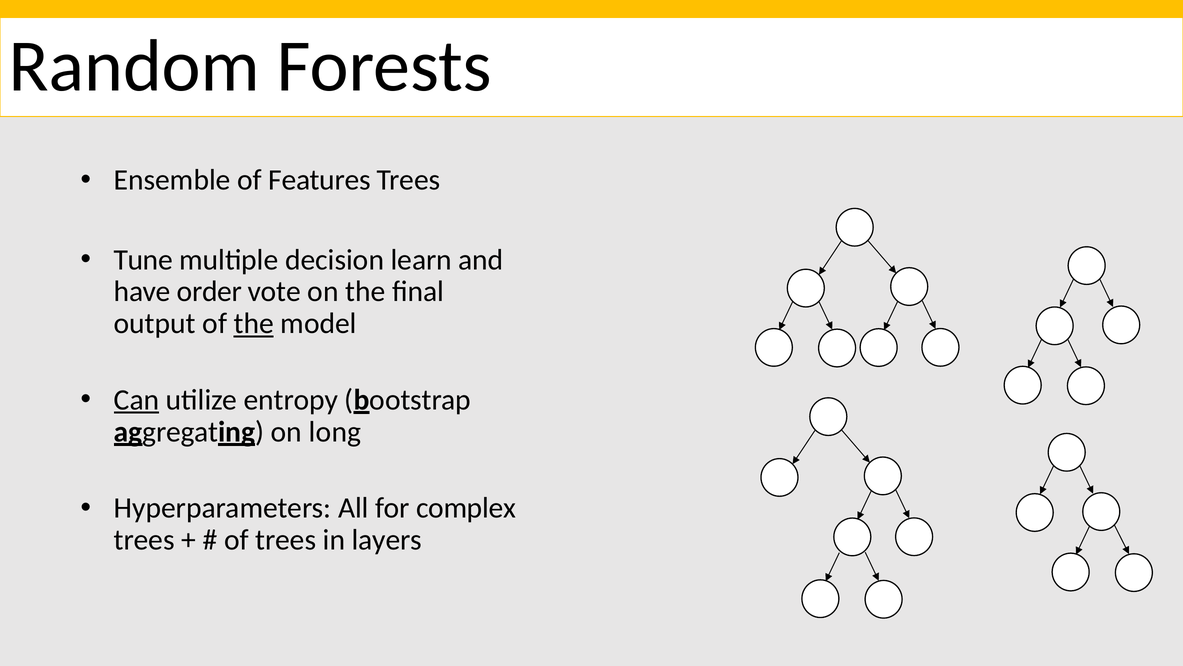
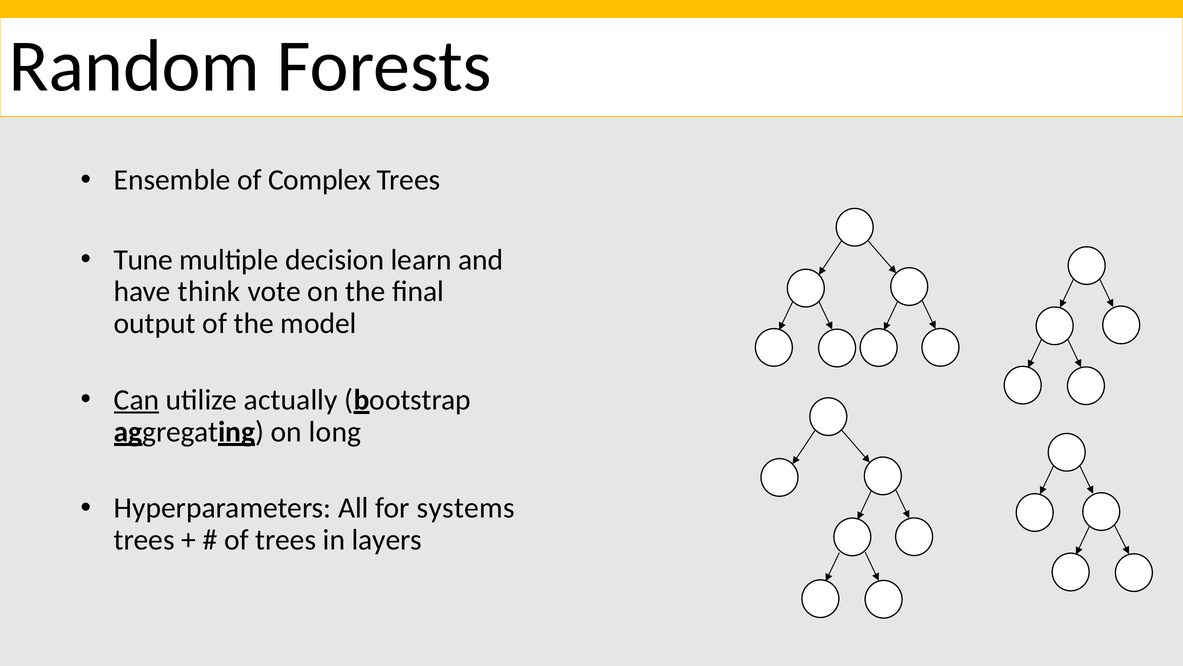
Features: Features -> Complex
order: order -> think
the at (254, 323) underline: present -> none
entropy: entropy -> actually
complex: complex -> systems
